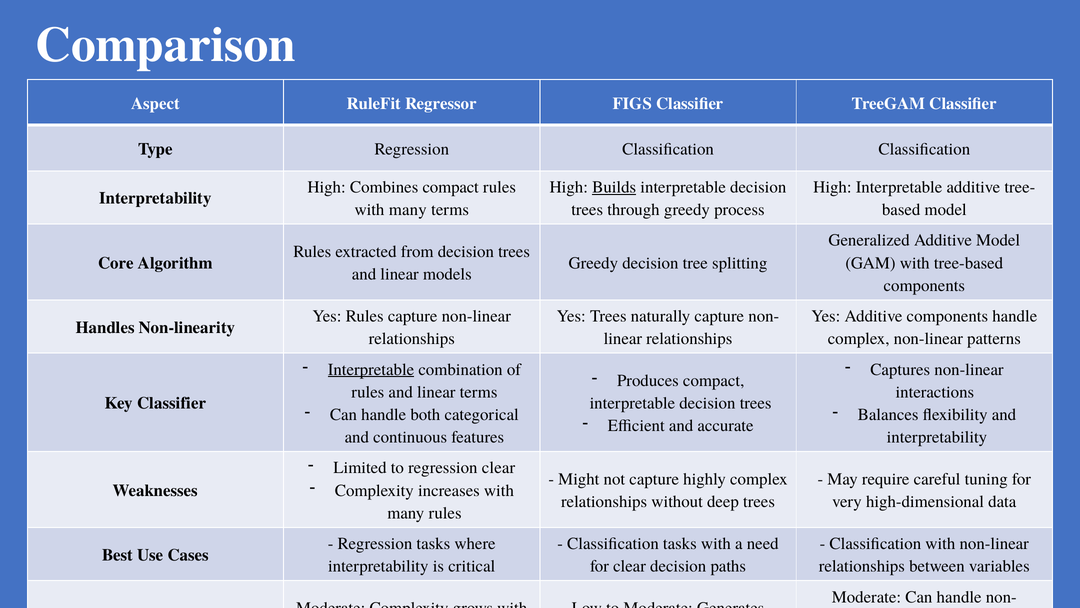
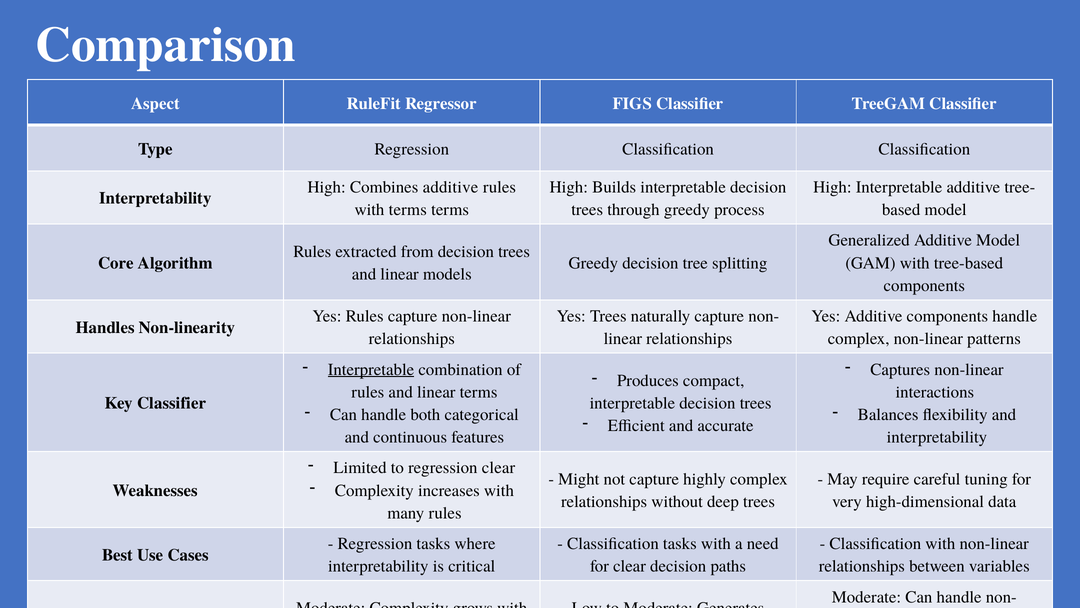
Combines compact: compact -> additive
Builds underline: present -> none
many at (408, 209): many -> terms
